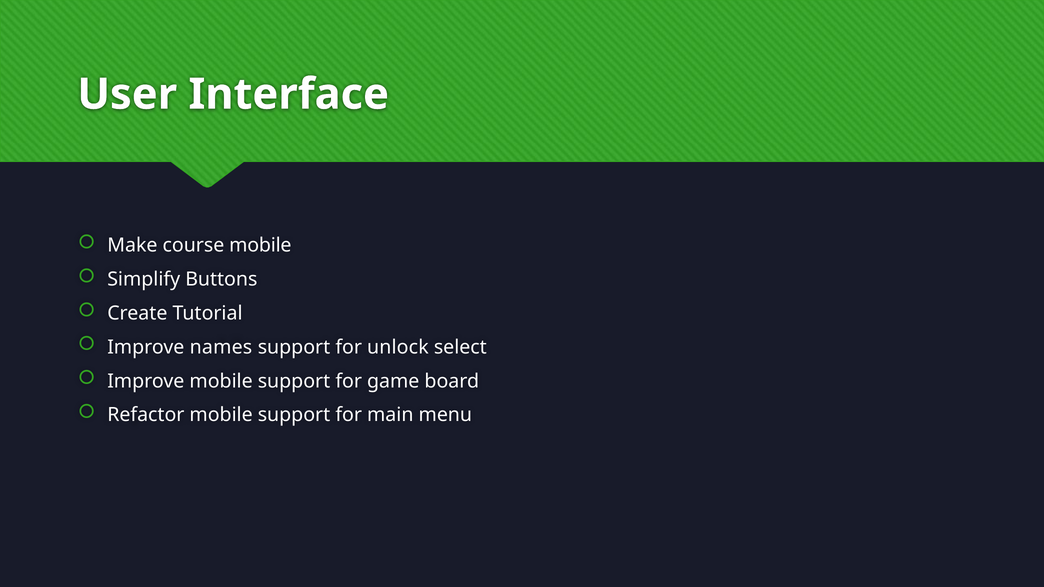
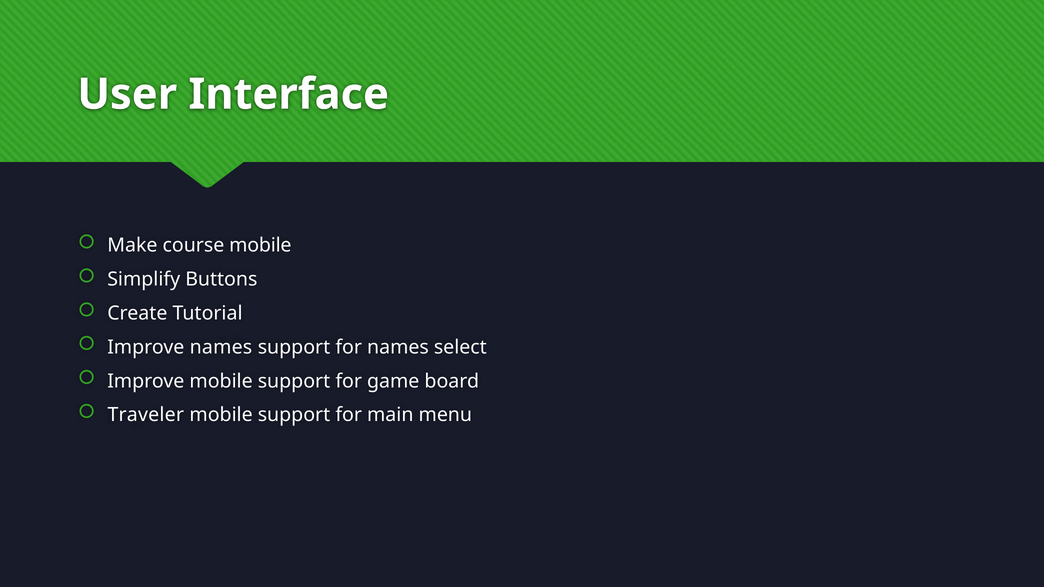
for unlock: unlock -> names
Refactor: Refactor -> Traveler
